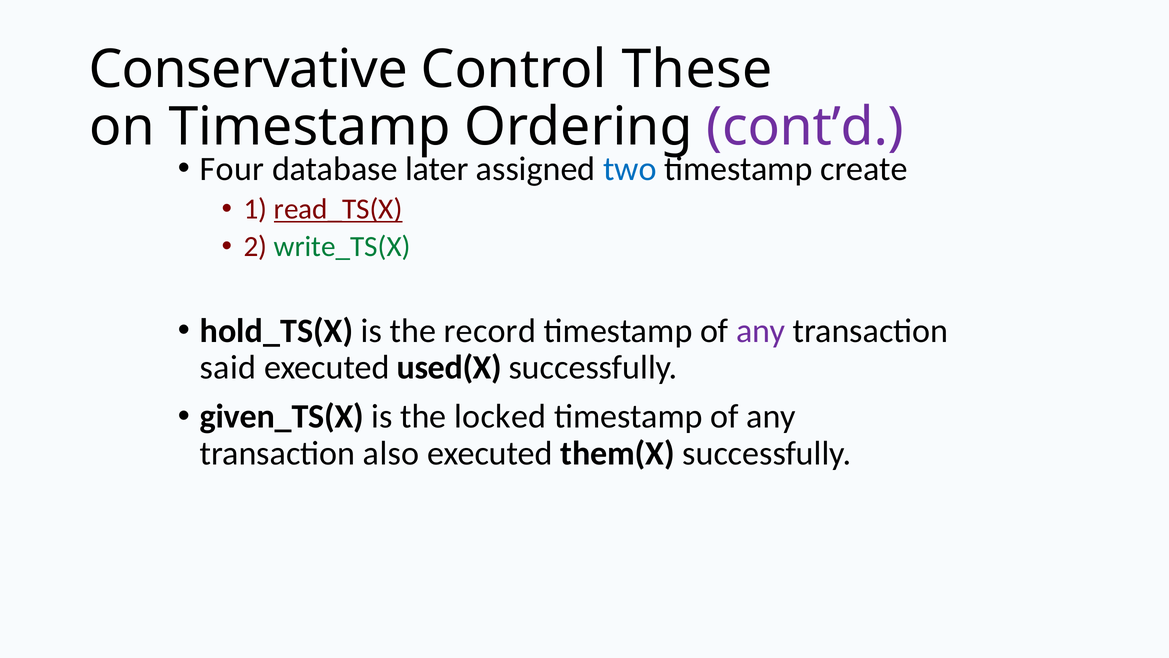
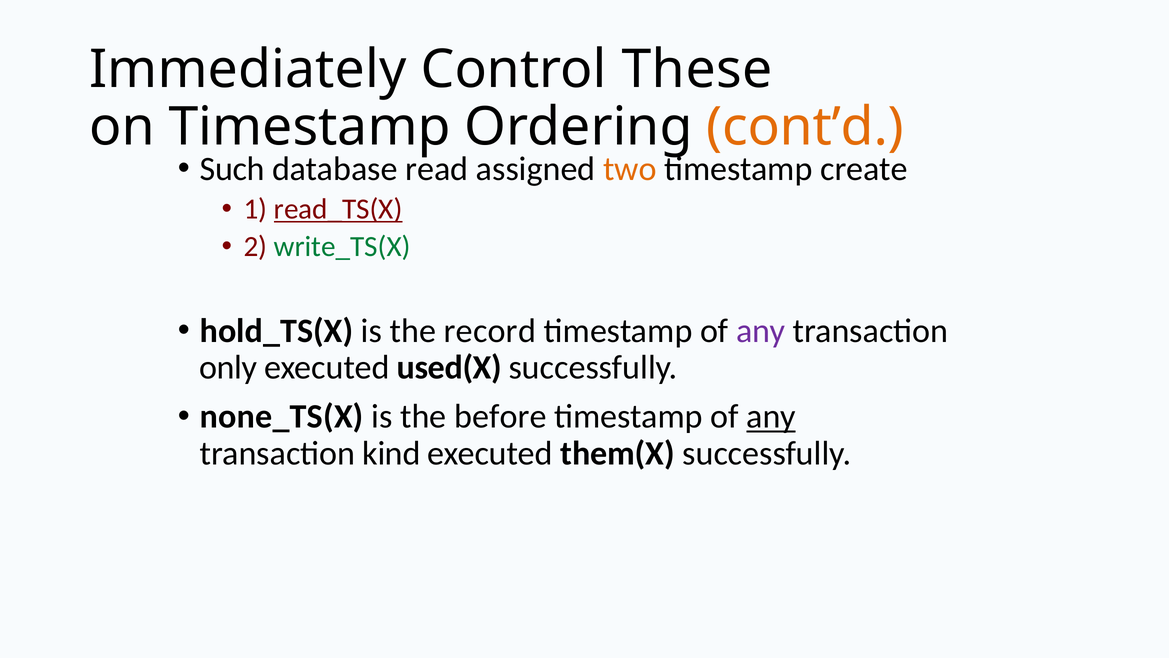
Conservative: Conservative -> Immediately
cont’d colour: purple -> orange
Four: Four -> Such
later: later -> read
two colour: blue -> orange
said: said -> only
given_TS(X: given_TS(X -> none_TS(X
locked: locked -> before
any at (771, 416) underline: none -> present
also: also -> kind
